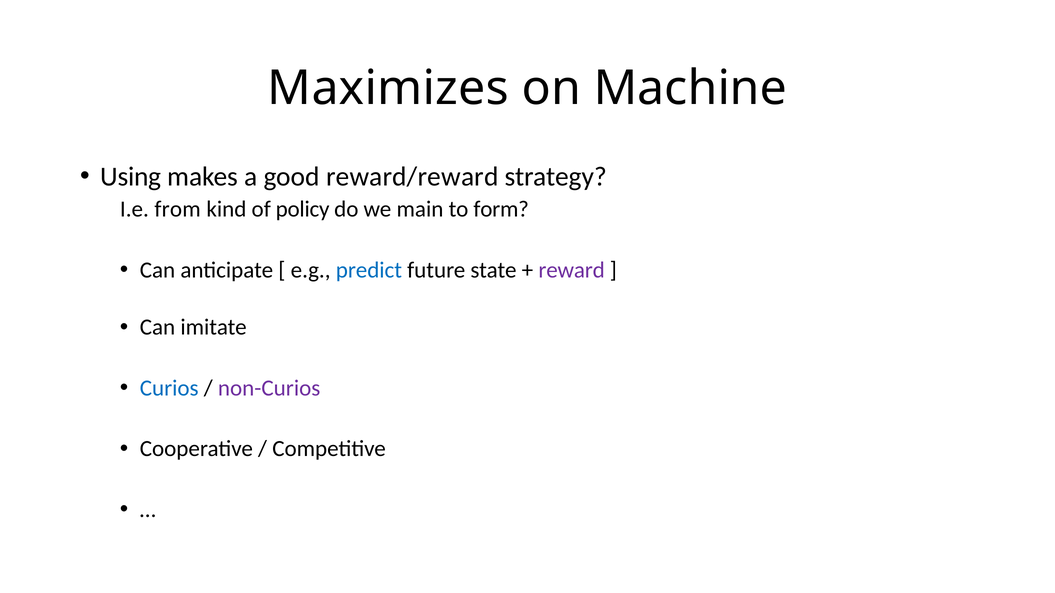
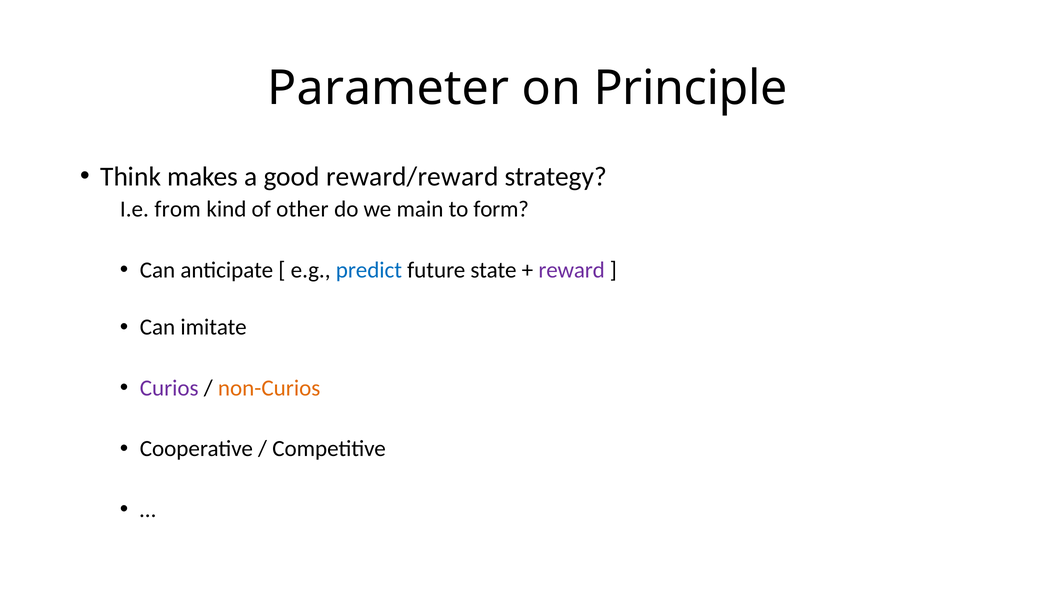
Maximizes: Maximizes -> Parameter
Machine: Machine -> Principle
Using: Using -> Think
policy: policy -> other
Curios colour: blue -> purple
non-Curios colour: purple -> orange
